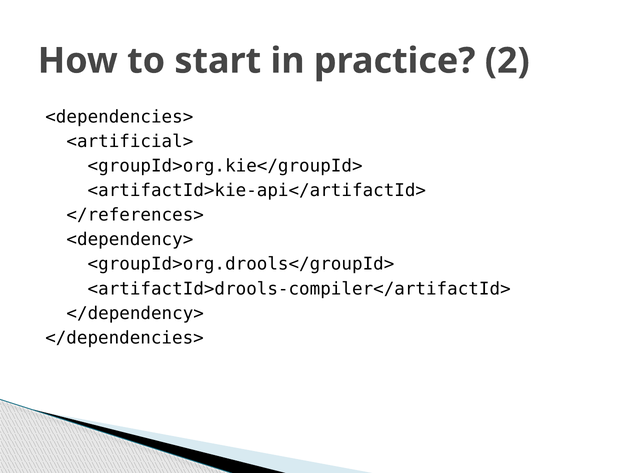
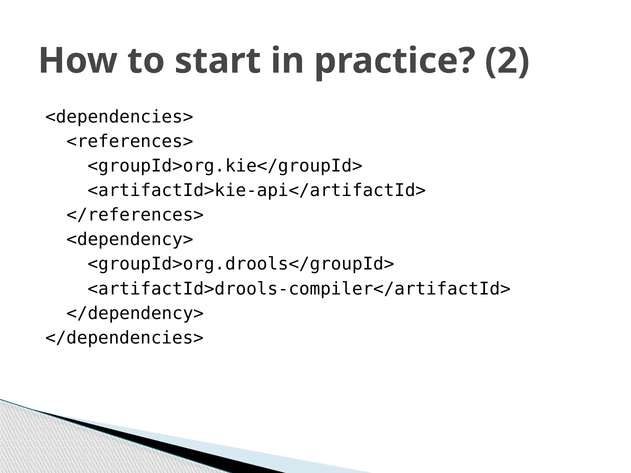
<artificial>: <artificial> -> <references>
